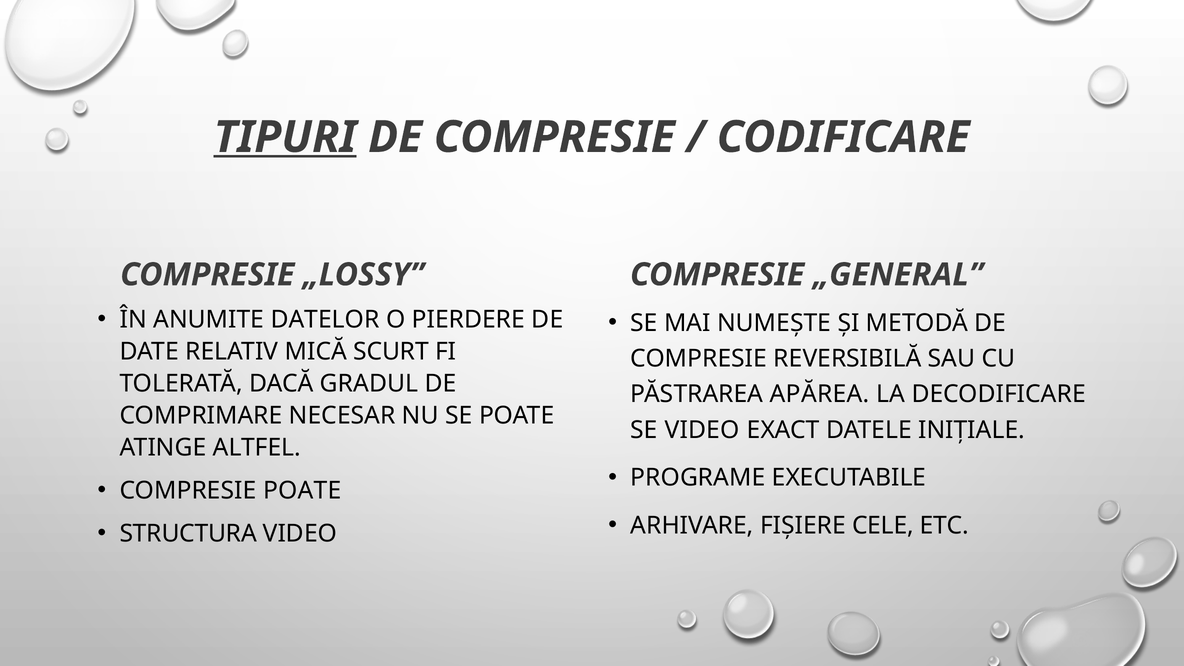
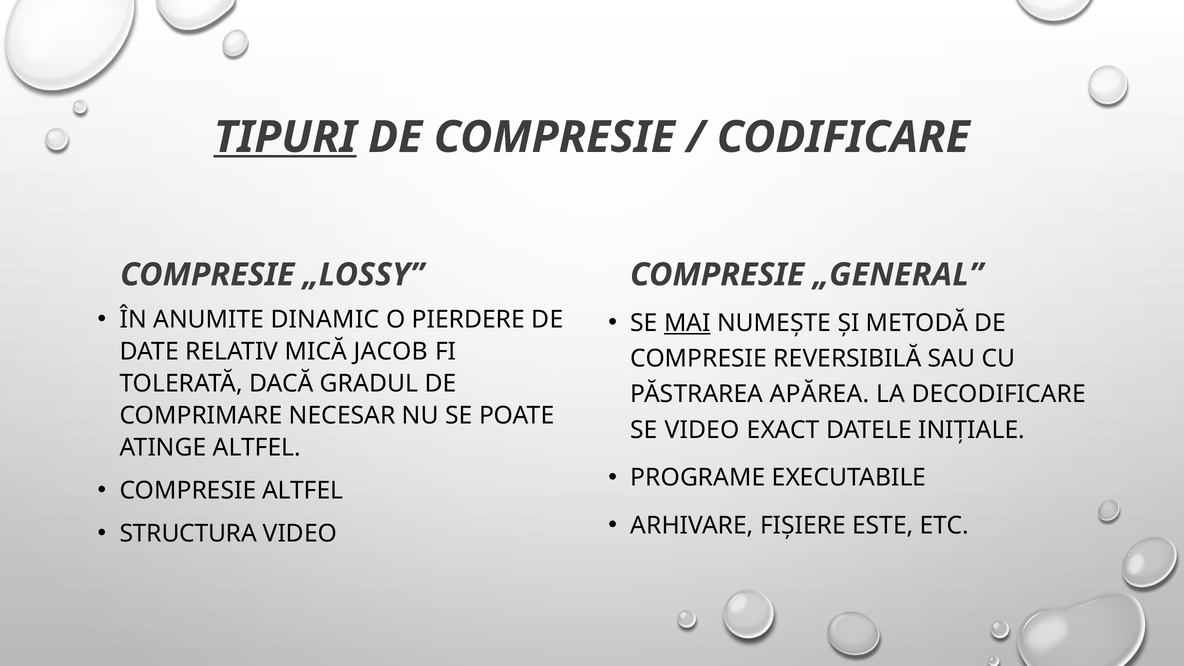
DATELOR: DATELOR -> DINAMIC
MAI underline: none -> present
SCURT: SCURT -> JACOB
COMPRESIE POATE: POATE -> ALTFEL
CELE: CELE -> ESTE
